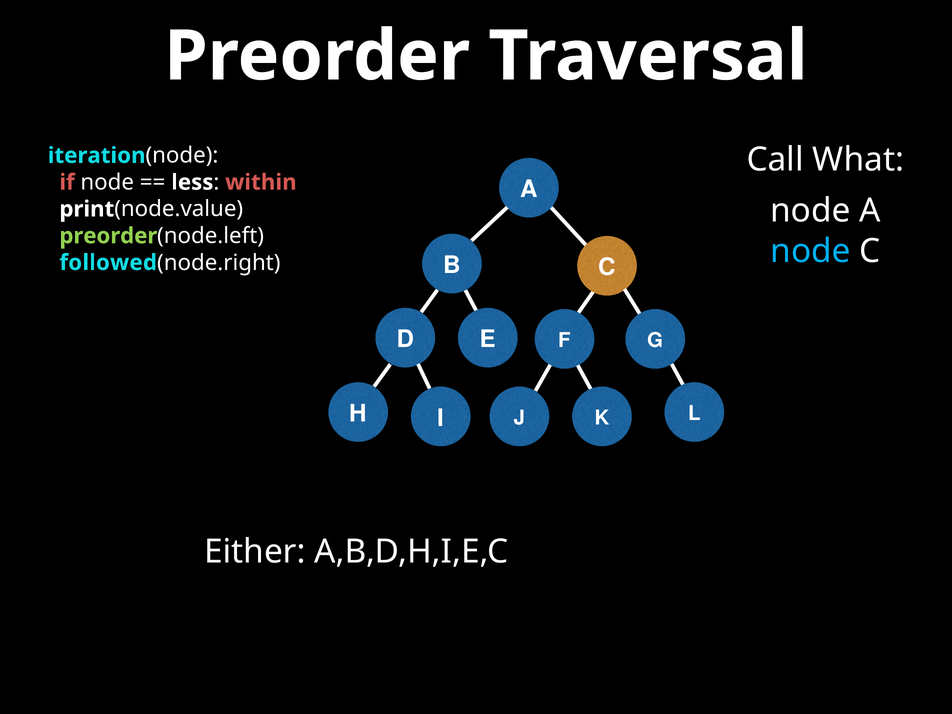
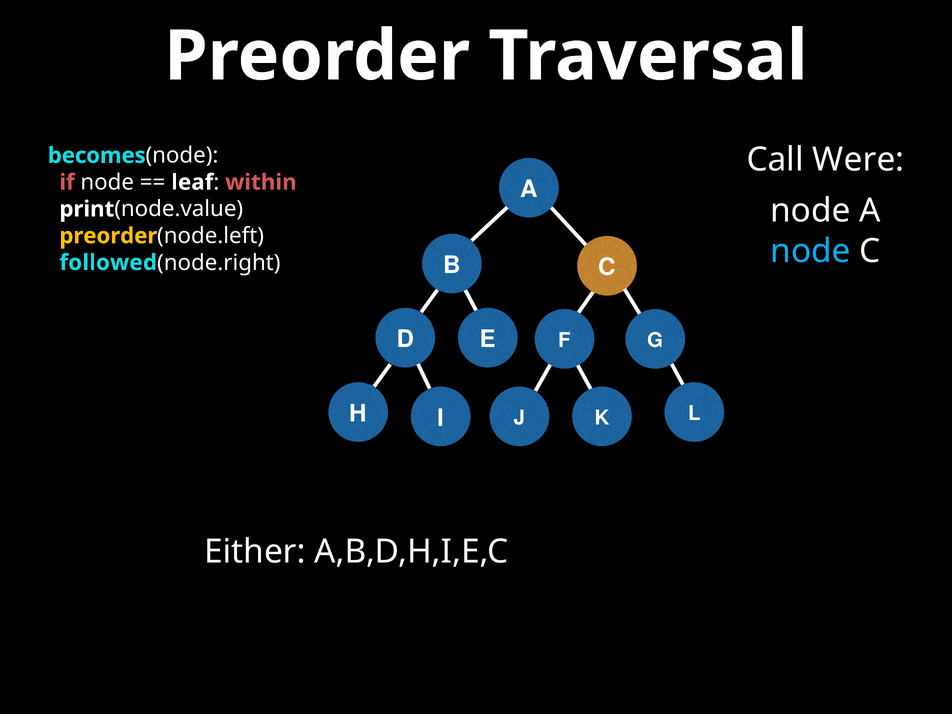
What: What -> Were
iteration: iteration -> becomes
less: less -> leaf
preorder at (108, 236) colour: light green -> yellow
